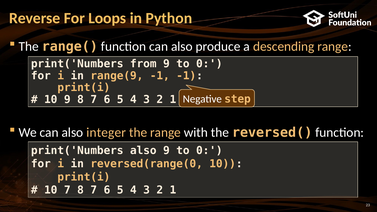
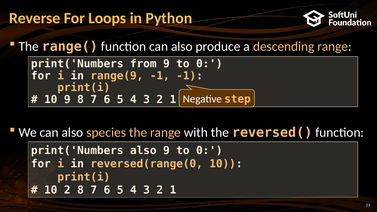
integer: integer -> species
10 7: 7 -> 2
